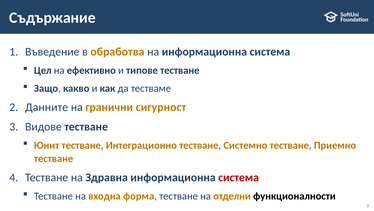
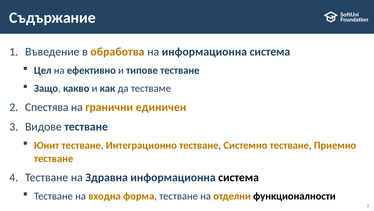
Данните: Данните -> Спестява
сигурност: сигурност -> единичен
система at (239, 177) colour: red -> black
